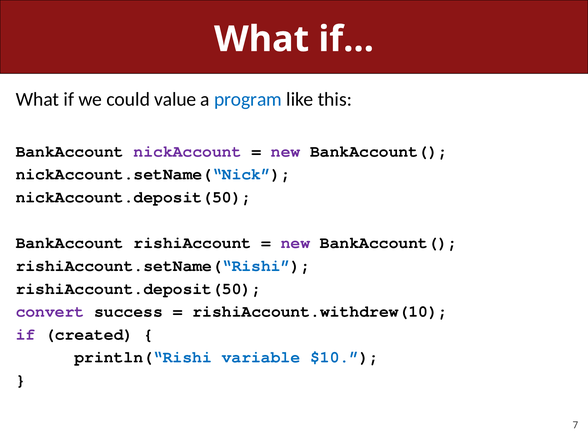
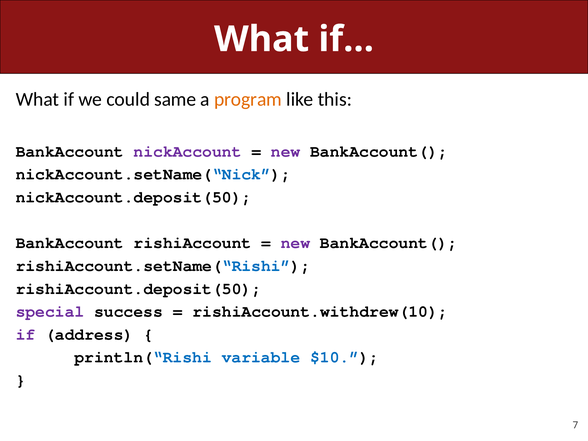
value: value -> same
program colour: blue -> orange
convert: convert -> special
created: created -> address
